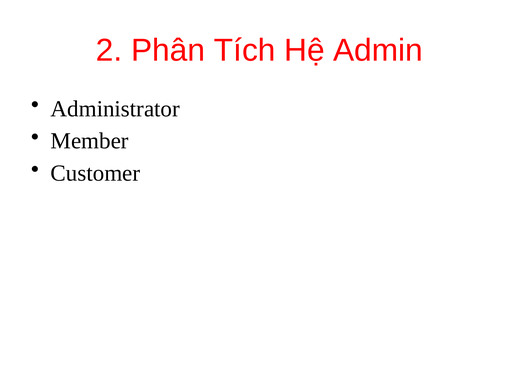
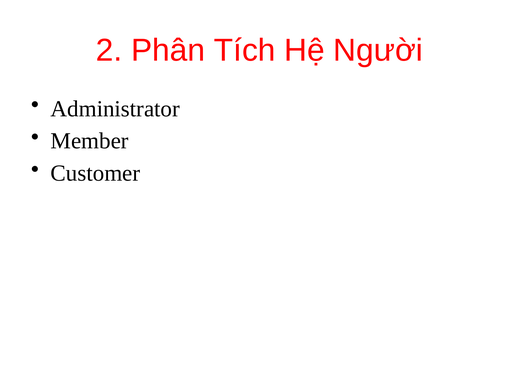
Admin: Admin -> Người
